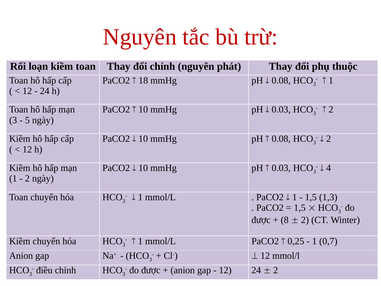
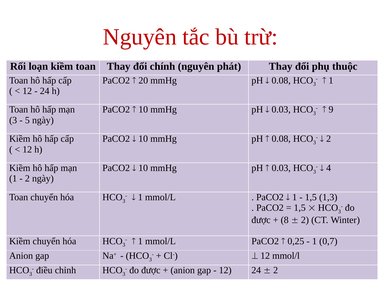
18: 18 -> 20
2 at (331, 109): 2 -> 9
